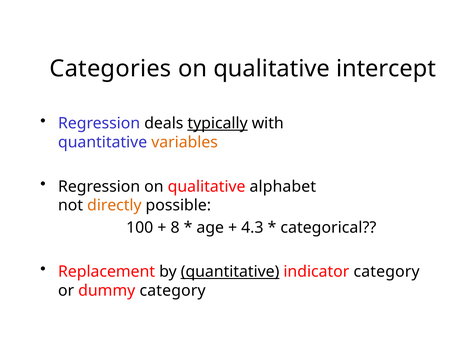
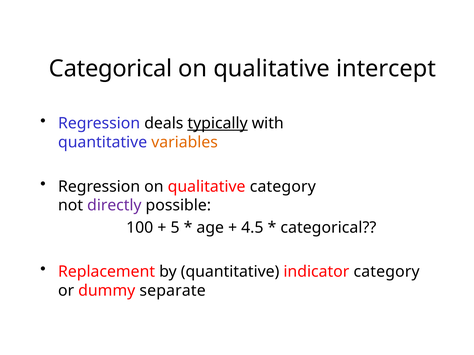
Categories at (110, 69): Categories -> Categorical
qualitative alphabet: alphabet -> category
directly colour: orange -> purple
8: 8 -> 5
4.3: 4.3 -> 4.5
quantitative at (230, 272) underline: present -> none
dummy category: category -> separate
